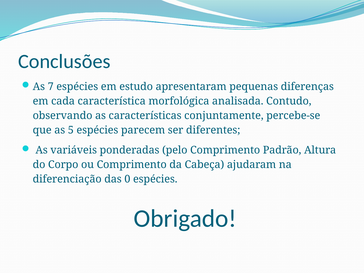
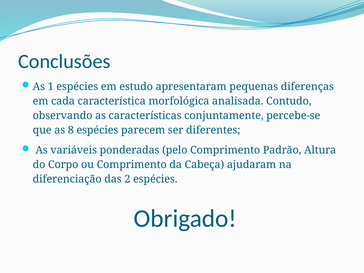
7: 7 -> 1
5: 5 -> 8
0: 0 -> 2
